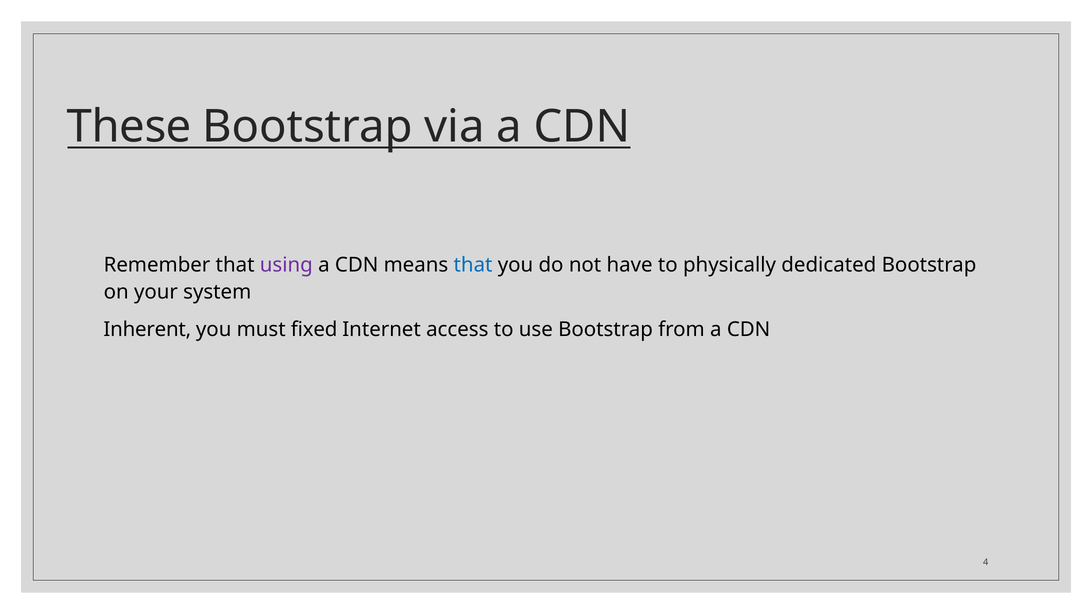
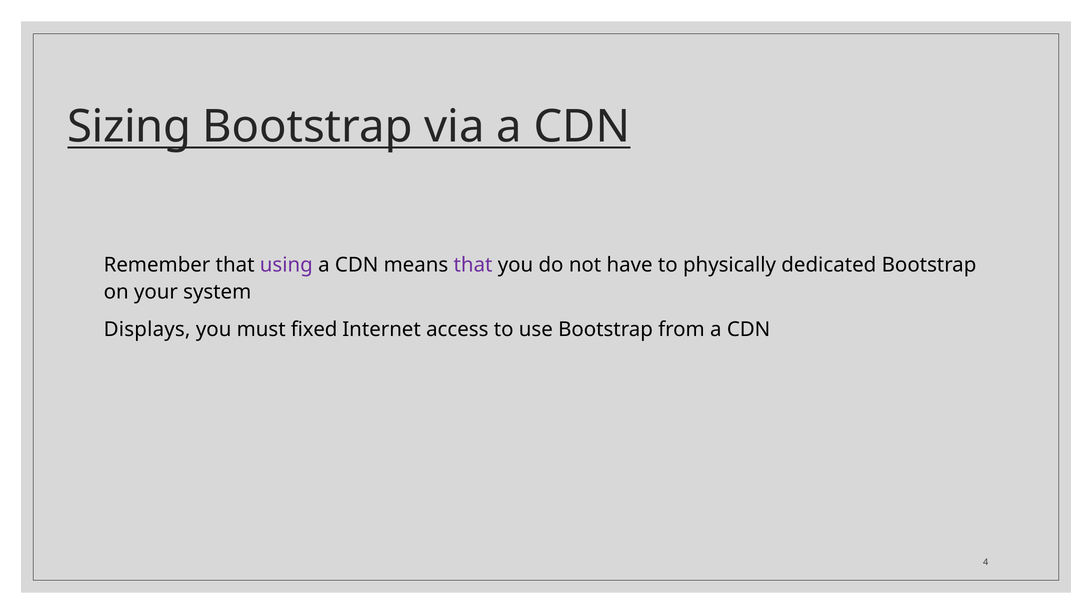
These: These -> Sizing
that at (473, 265) colour: blue -> purple
Inherent: Inherent -> Displays
